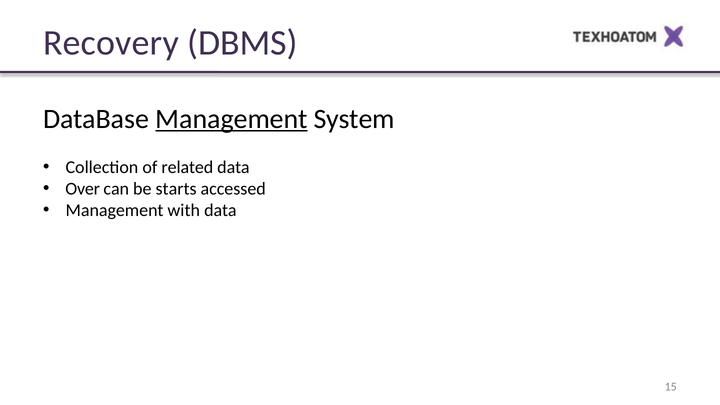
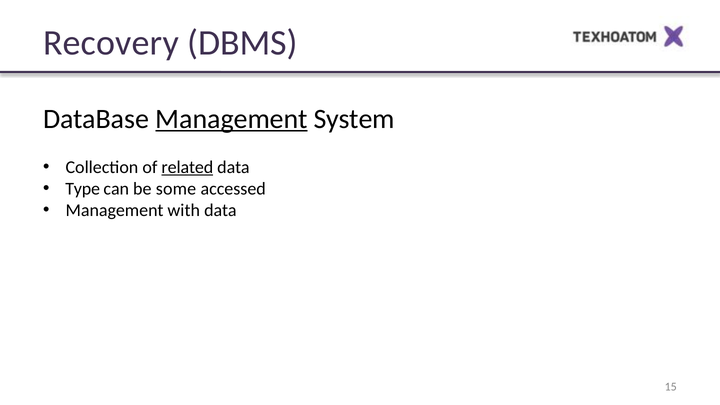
related underline: none -> present
Over: Over -> Type
starts: starts -> some
